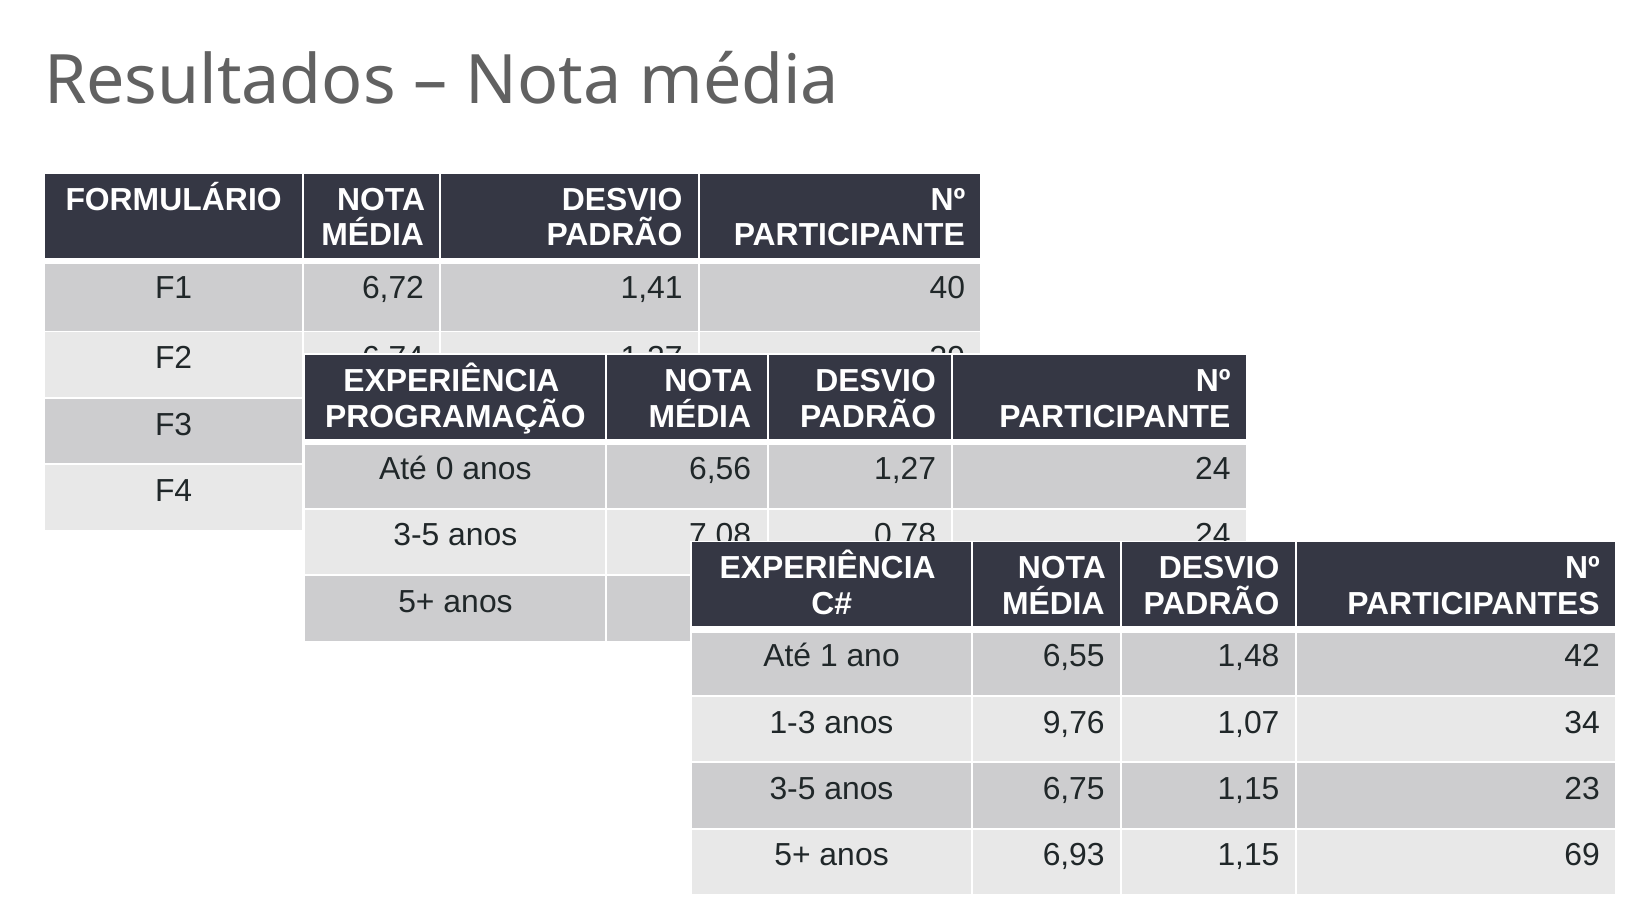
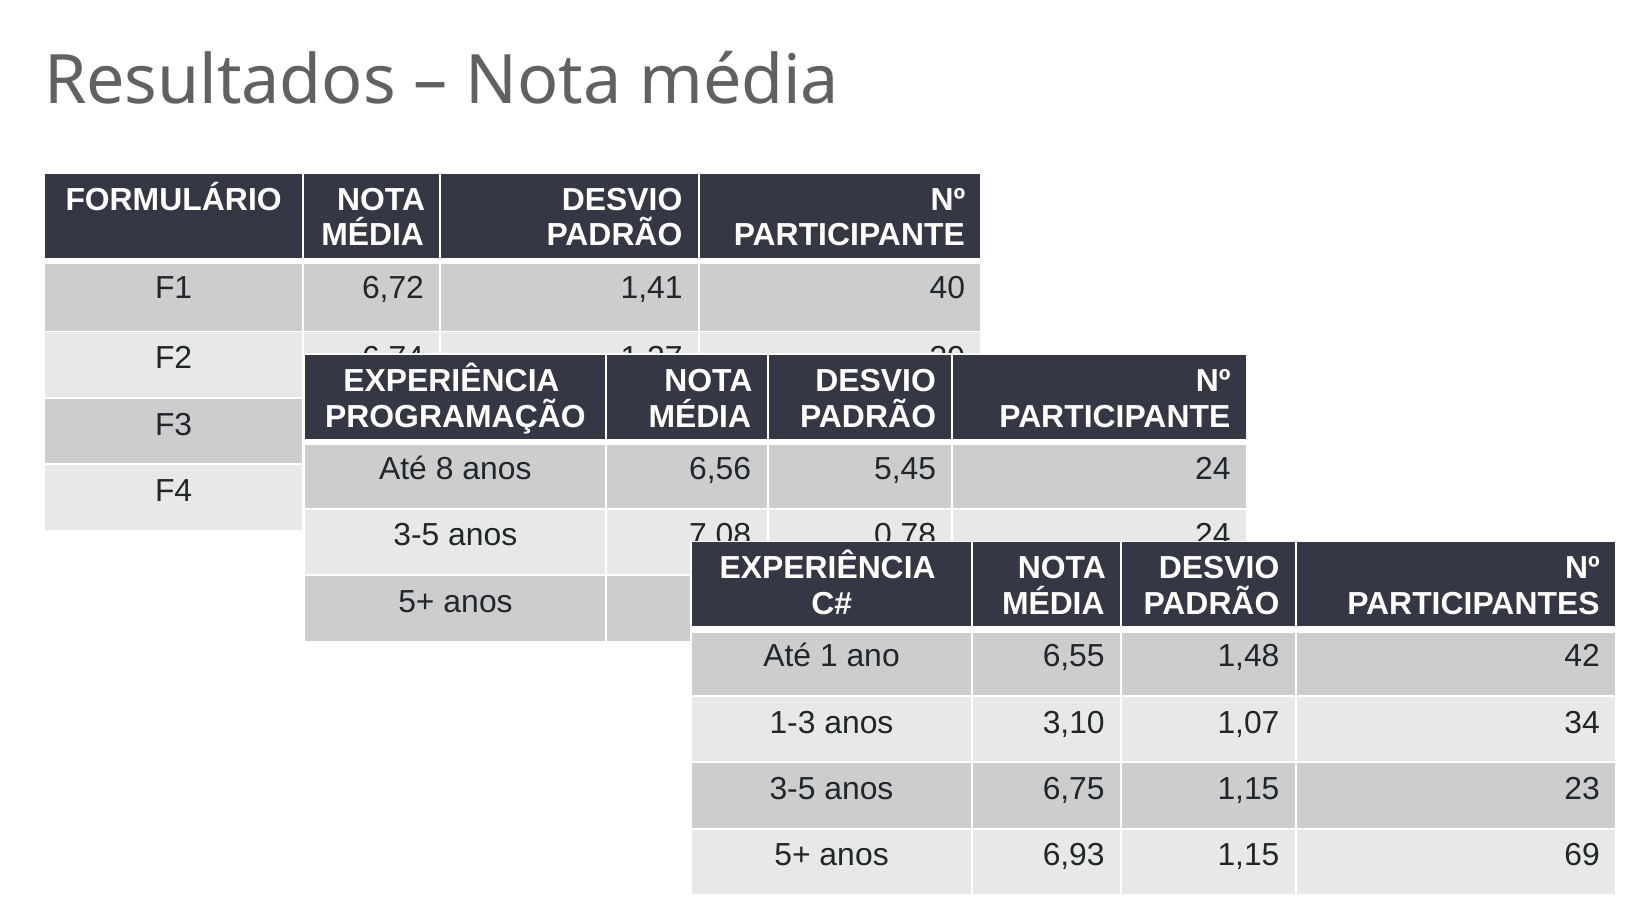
0: 0 -> 8
6,56 1,27: 1,27 -> 5,45
9,76: 9,76 -> 3,10
